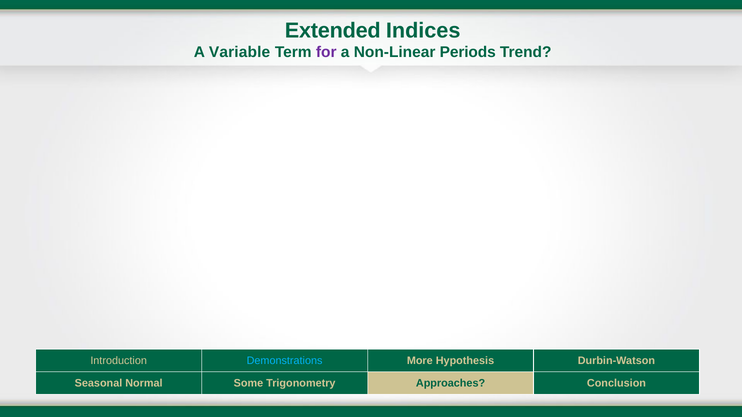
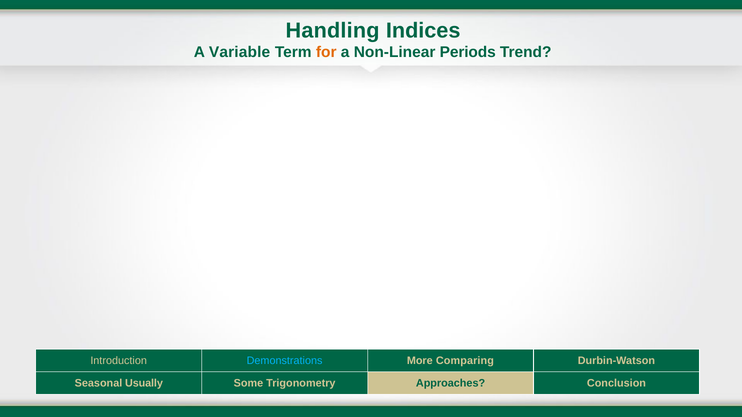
Extended: Extended -> Handling
for colour: purple -> orange
Hypothesis: Hypothesis -> Comparing
Normal: Normal -> Usually
